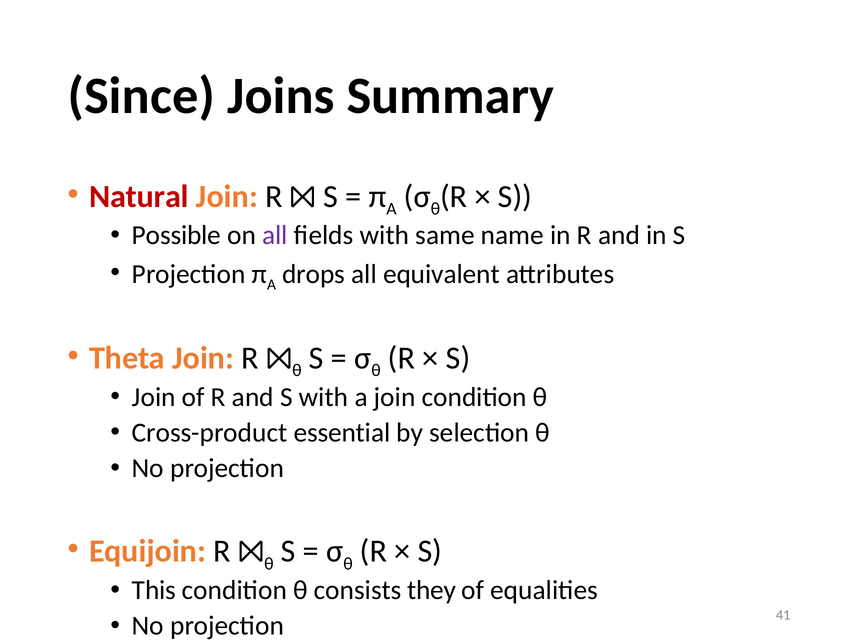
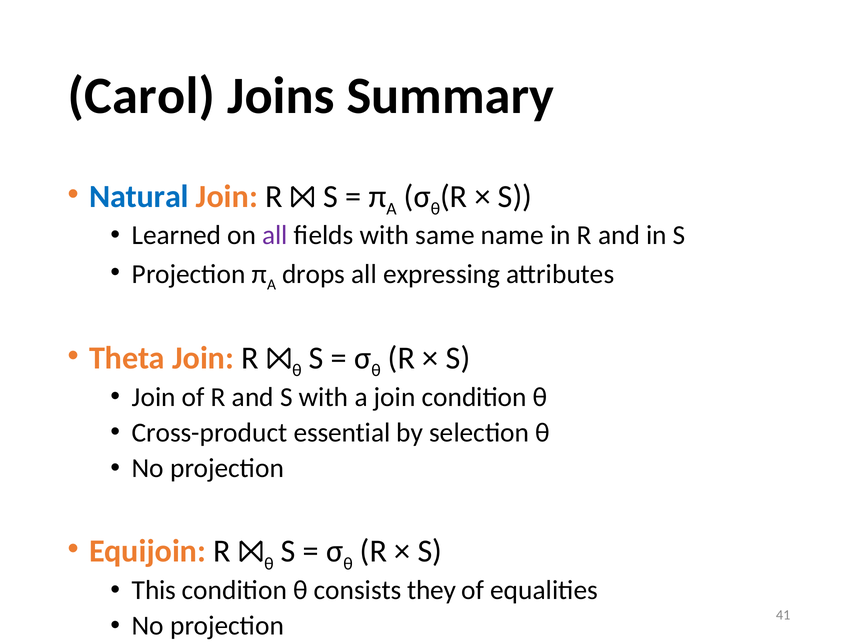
Since: Since -> Carol
Natural colour: red -> blue
Possible: Possible -> Learned
equivalent: equivalent -> expressing
